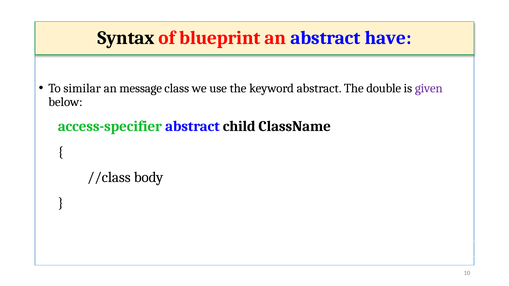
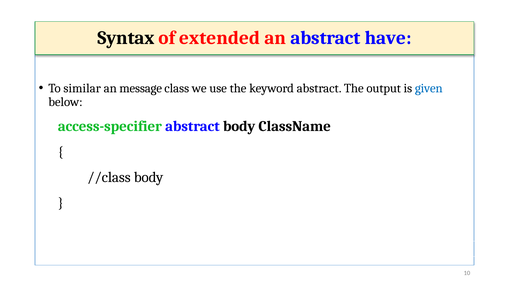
blueprint: blueprint -> extended
double: double -> output
given colour: purple -> blue
abstract child: child -> body
